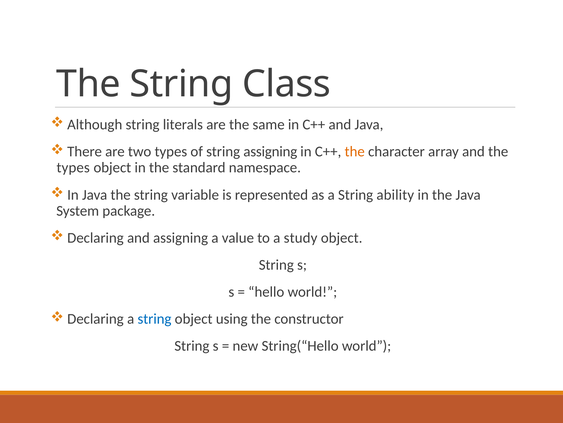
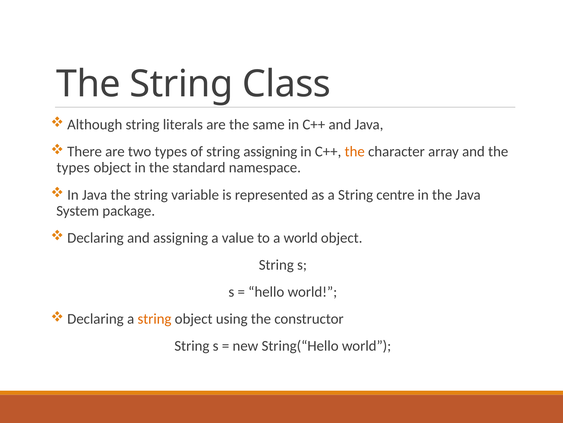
ability: ability -> centre
a study: study -> world
string at (154, 318) colour: blue -> orange
